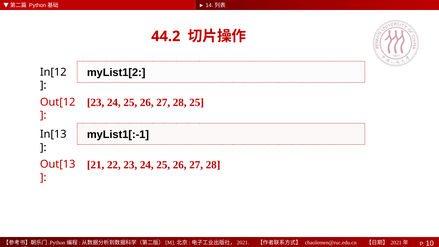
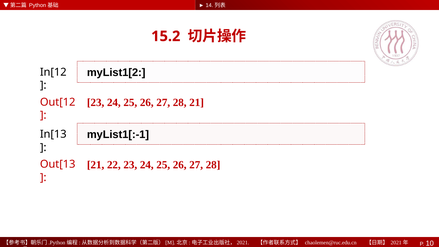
44.2: 44.2 -> 15.2
28 25: 25 -> 21
